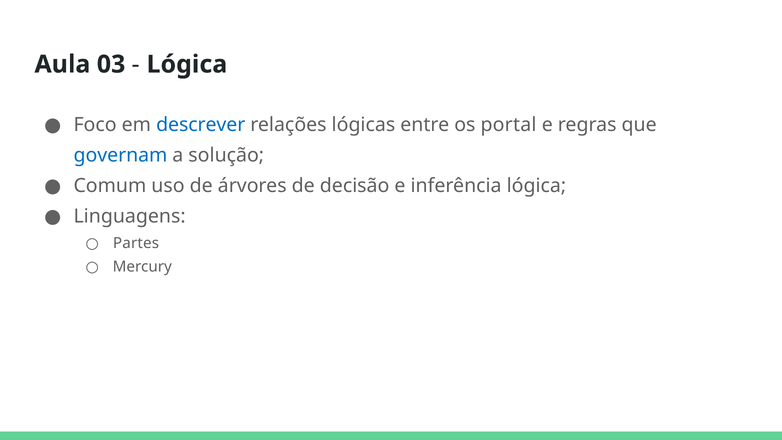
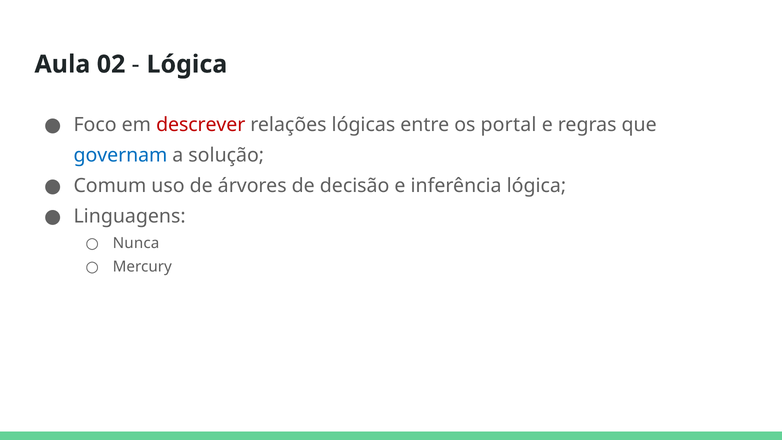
03: 03 -> 02
descrever colour: blue -> red
Partes: Partes -> Nunca
